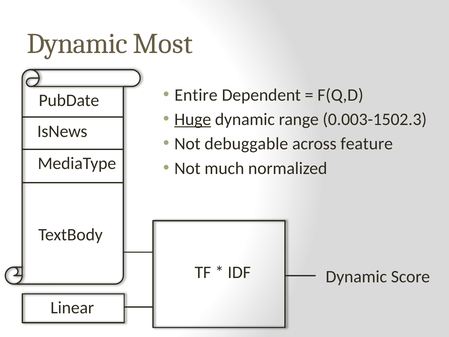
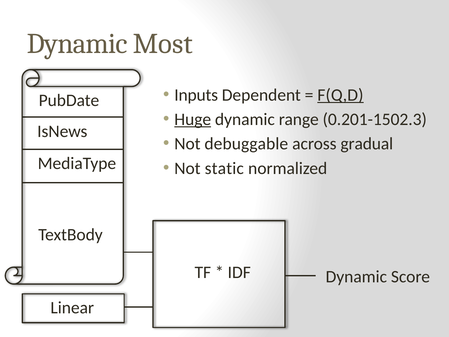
Entire: Entire -> Inputs
F(Q,D underline: none -> present
0.003-1502.3: 0.003-1502.3 -> 0.201-1502.3
feature: feature -> gradual
much: much -> static
